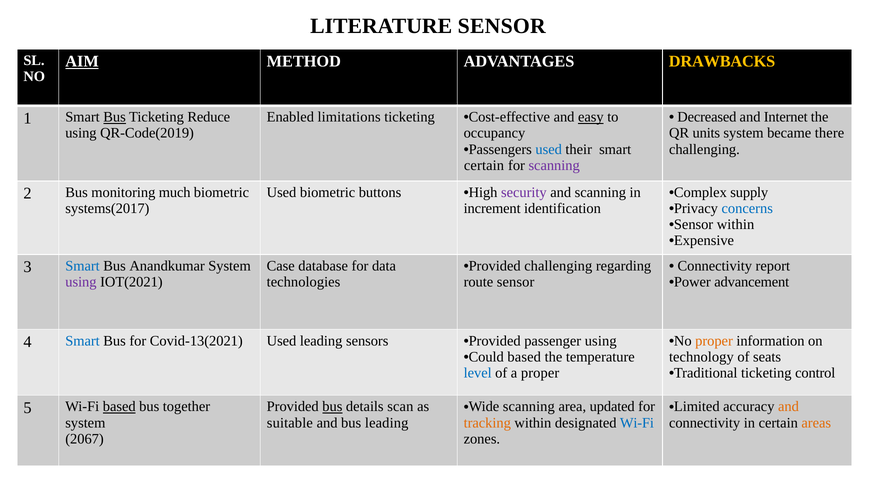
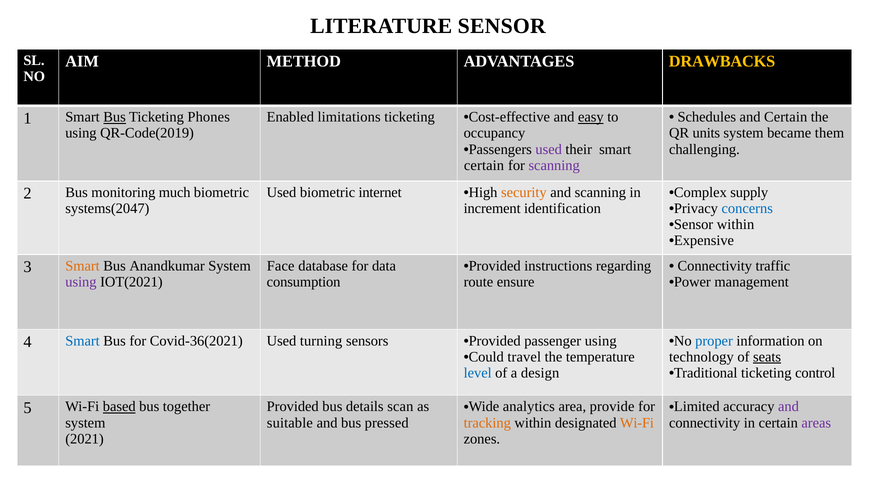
AIM underline: present -> none
Decreased: Decreased -> Schedules
and Internet: Internet -> Certain
Reduce: Reduce -> Phones
there: there -> them
used at (549, 149) colour: blue -> purple
buttons: buttons -> internet
security colour: purple -> orange
systems(2017: systems(2017 -> systems(2047
Provided challenging: challenging -> instructions
report: report -> traffic
Case: Case -> Face
Smart at (83, 266) colour: blue -> orange
technologies: technologies -> consumption
route sensor: sensor -> ensure
advancement: advancement -> management
proper at (714, 341) colour: orange -> blue
Covid-13(2021: Covid-13(2021 -> Covid-36(2021
Used leading: leading -> turning
Could based: based -> travel
seats underline: none -> present
a proper: proper -> design
Wide scanning: scanning -> analytics
updated: updated -> provide
and at (789, 407) colour: orange -> purple
bus at (332, 407) underline: present -> none
bus leading: leading -> pressed
Wi-Fi at (637, 423) colour: blue -> orange
areas colour: orange -> purple
2067: 2067 -> 2021
